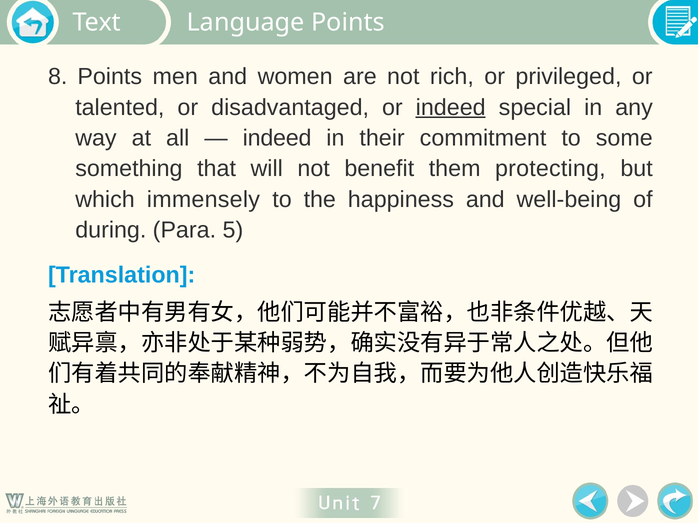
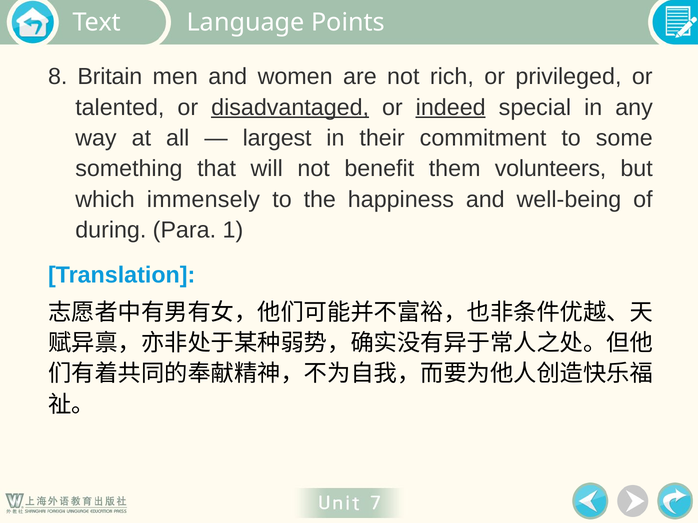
8 Points: Points -> Britain
disadvantaged underline: none -> present
indeed at (277, 138): indeed -> largest
protecting: protecting -> volunteers
5: 5 -> 1
